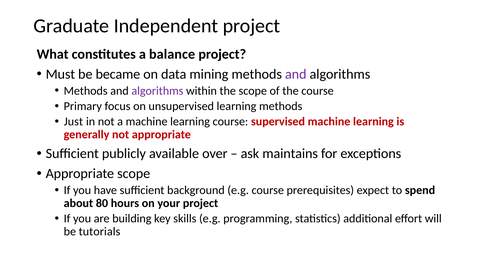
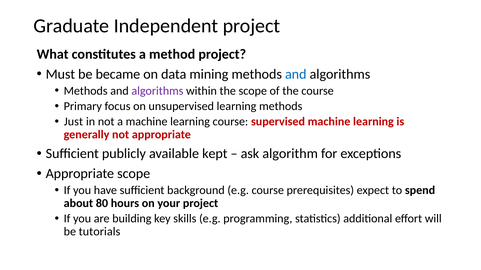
balance: balance -> method
and at (296, 74) colour: purple -> blue
over: over -> kept
maintains: maintains -> algorithm
